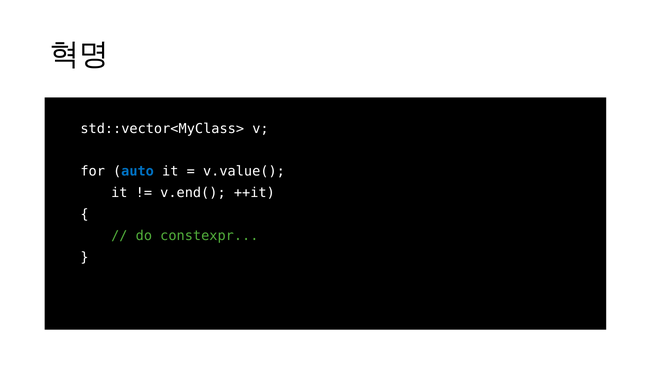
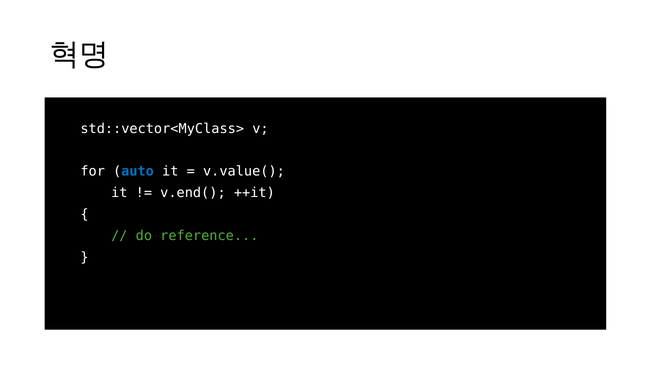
constexpr: constexpr -> reference
